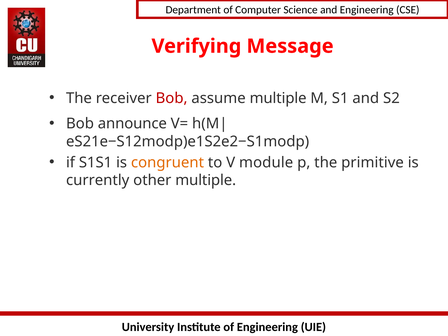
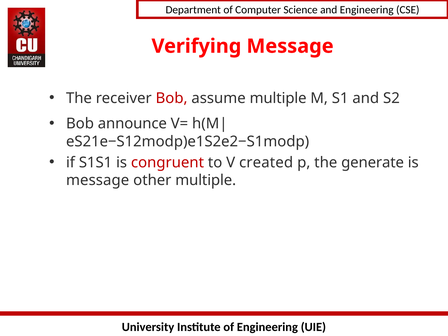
congruent colour: orange -> red
module: module -> created
primitive: primitive -> generate
currently at (98, 180): currently -> message
